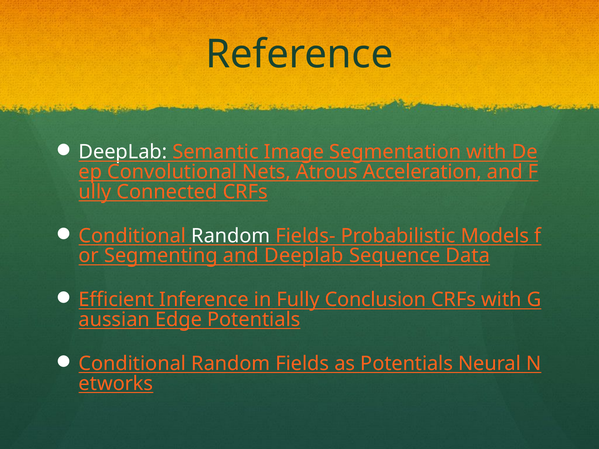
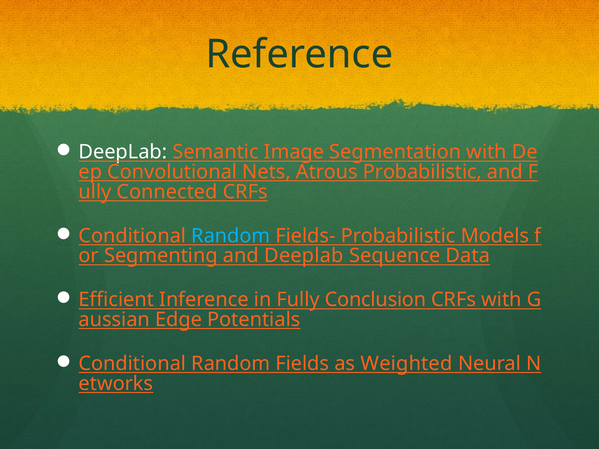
Atrous Acceleration: Acceleration -> Probabilistic
Random at (231, 236) colour: white -> light blue
as Potentials: Potentials -> Weighted
